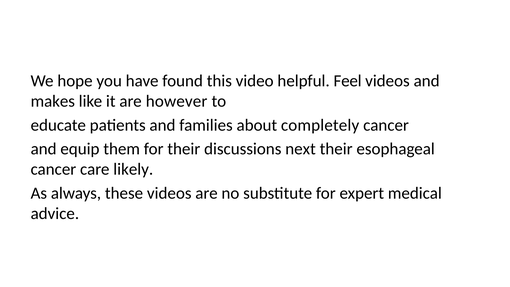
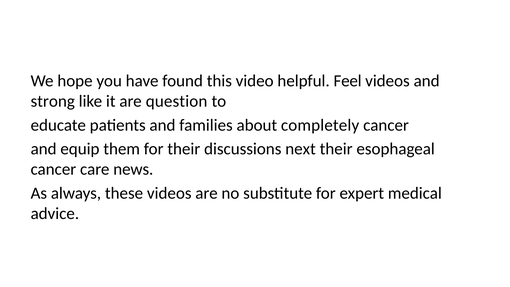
makes: makes -> strong
however: however -> question
likely: likely -> news
